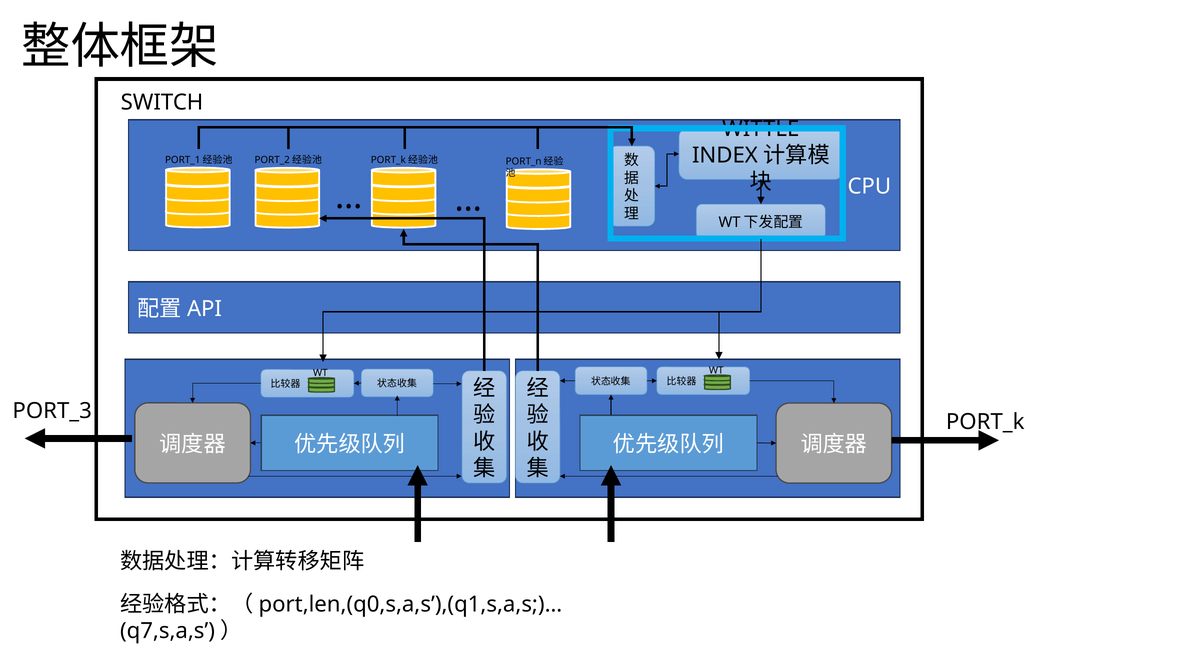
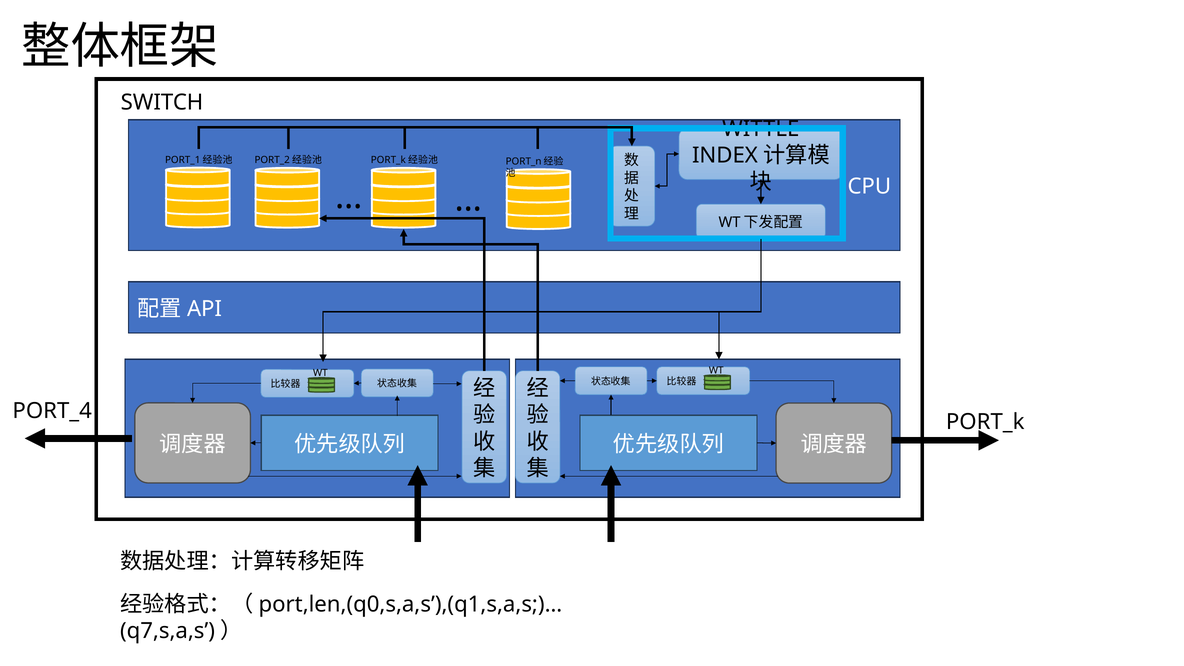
PORT_3: PORT_3 -> PORT_4
